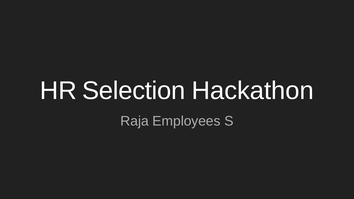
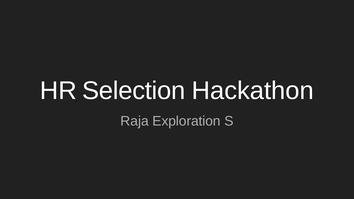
Employees: Employees -> Exploration
